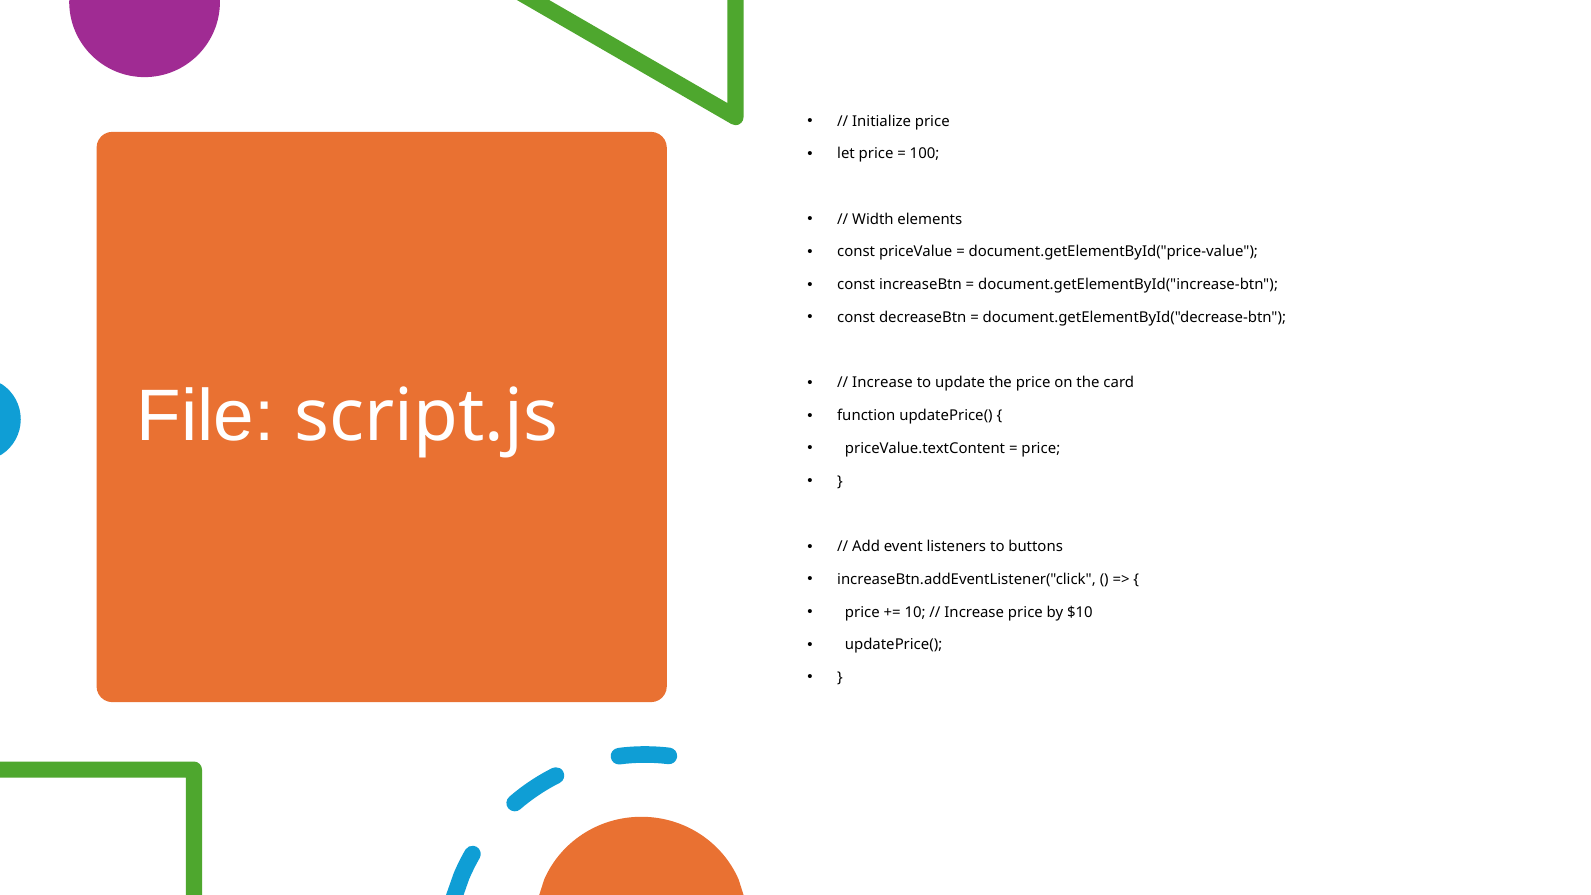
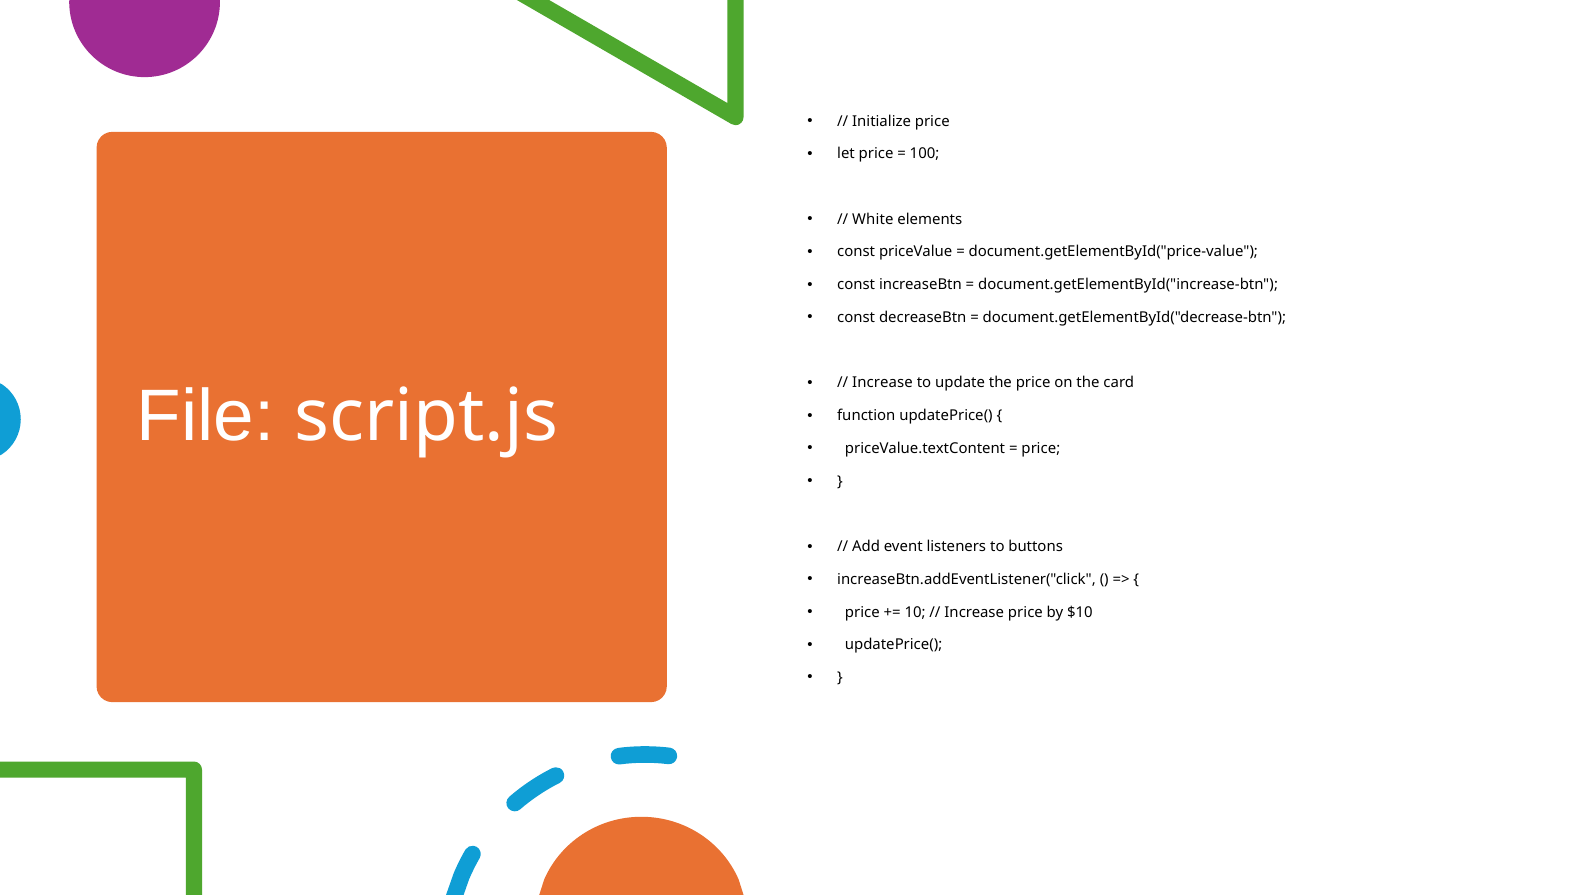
Width: Width -> White
